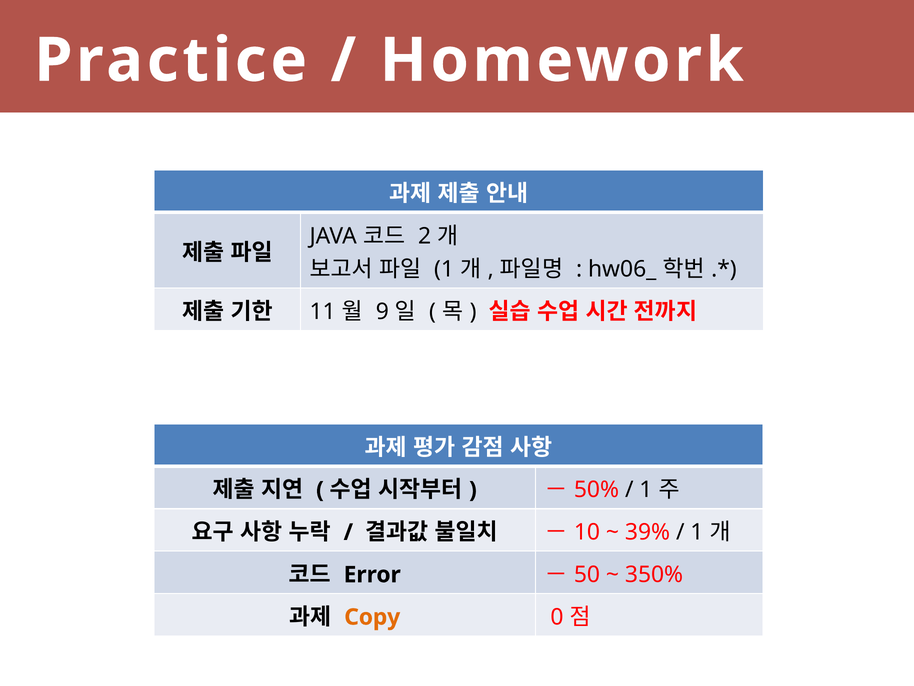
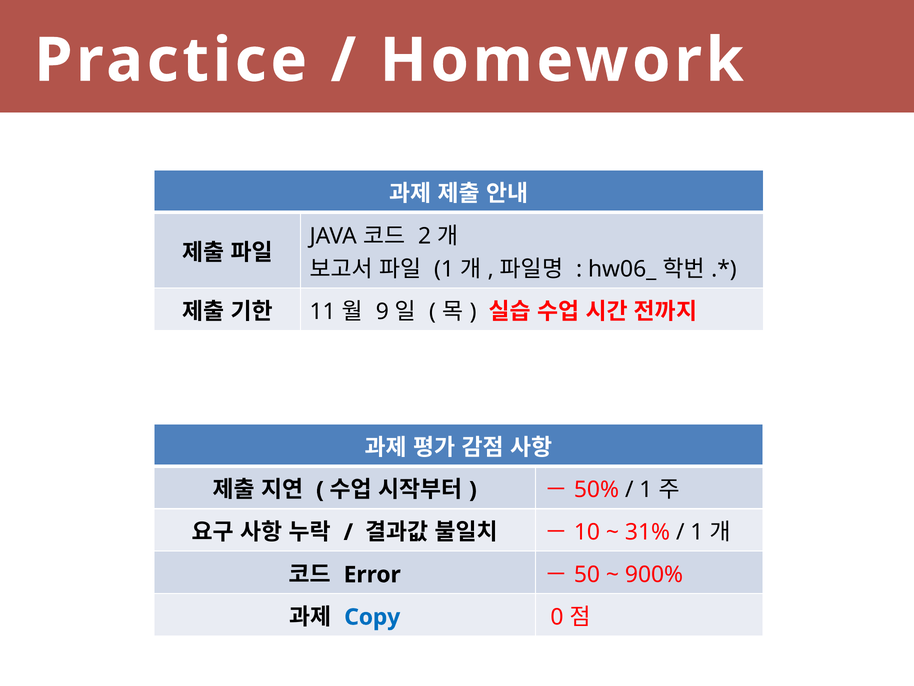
39%: 39% -> 31%
350%: 350% -> 900%
Copy colour: orange -> blue
